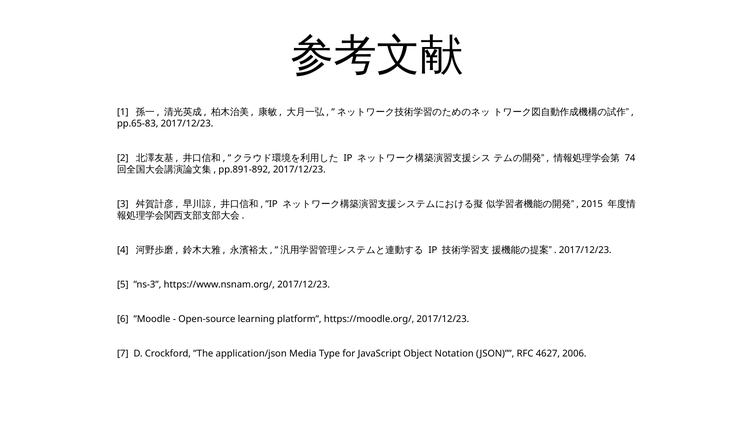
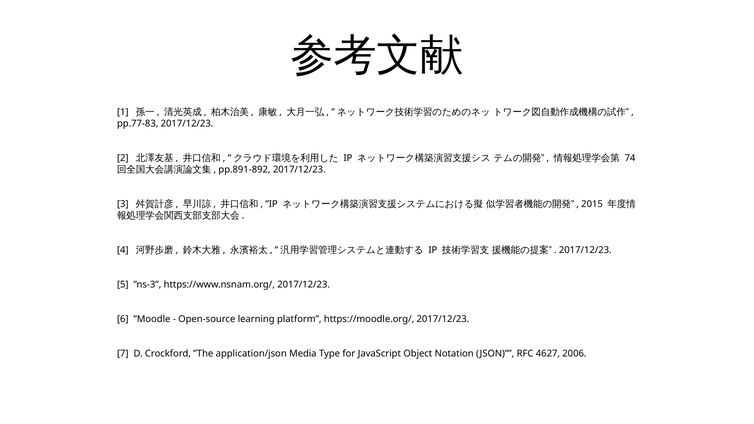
pp.65-83: pp.65-83 -> pp.77-83
